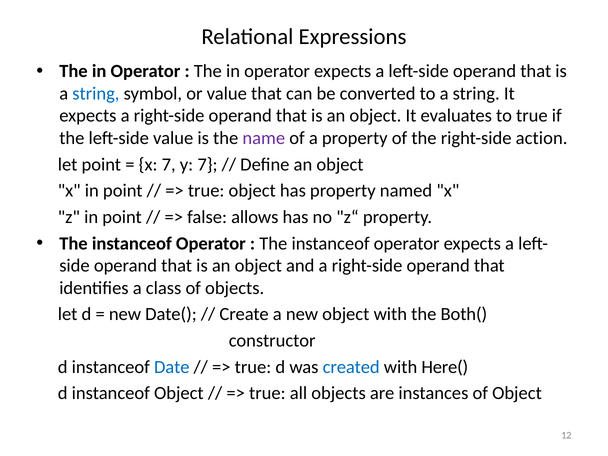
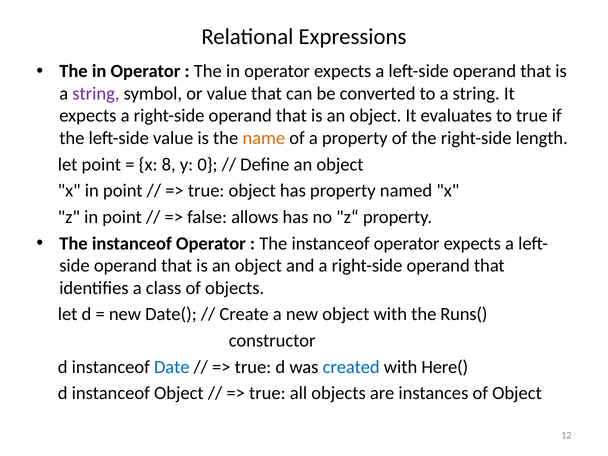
string at (96, 93) colour: blue -> purple
name colour: purple -> orange
action: action -> length
x 7: 7 -> 8
y 7: 7 -> 0
Both(: Both( -> Runs(
